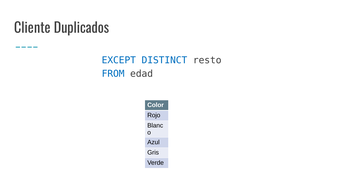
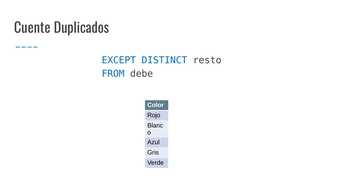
Cliente: Cliente -> Cuente
edad: edad -> debe
